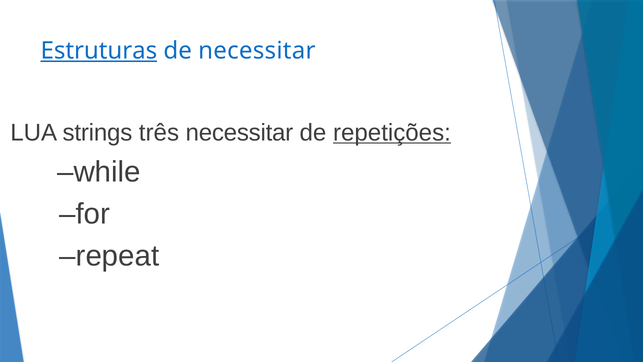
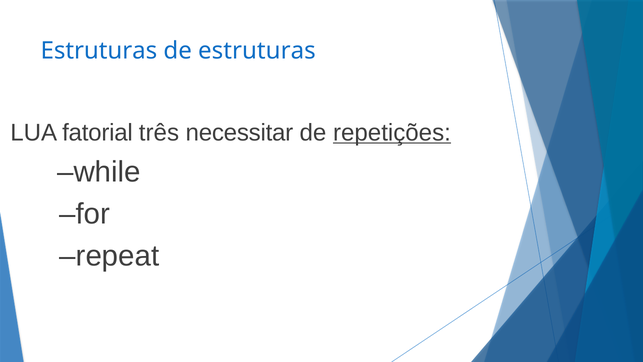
Estruturas at (99, 51) underline: present -> none
de necessitar: necessitar -> estruturas
strings: strings -> fatorial
